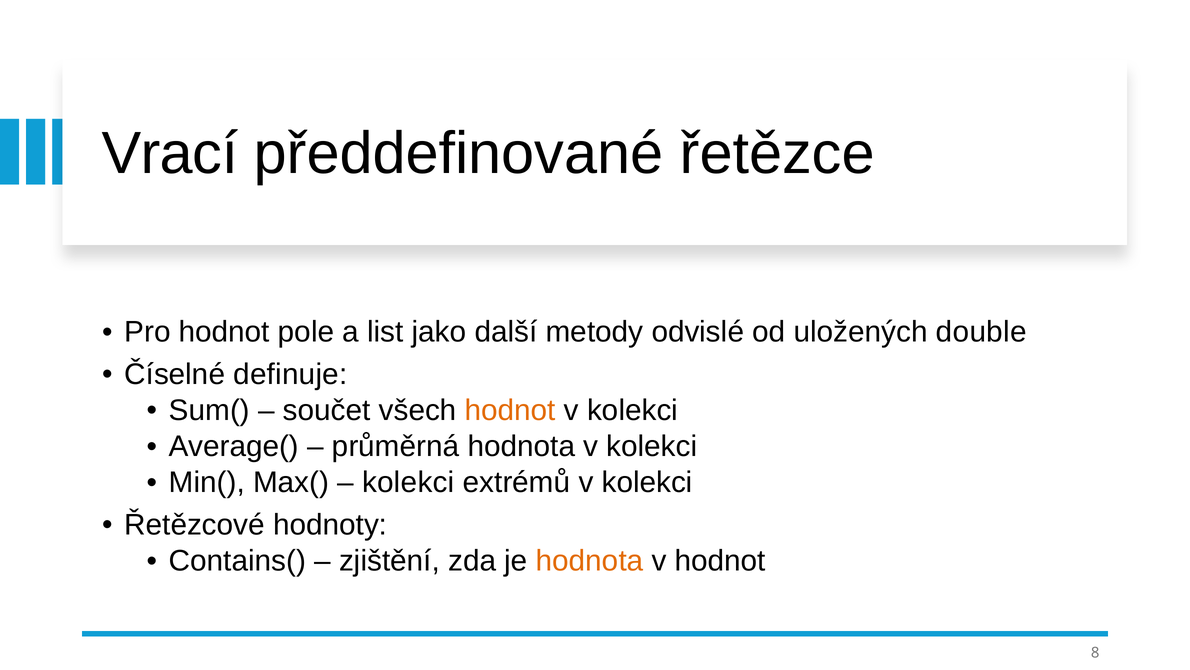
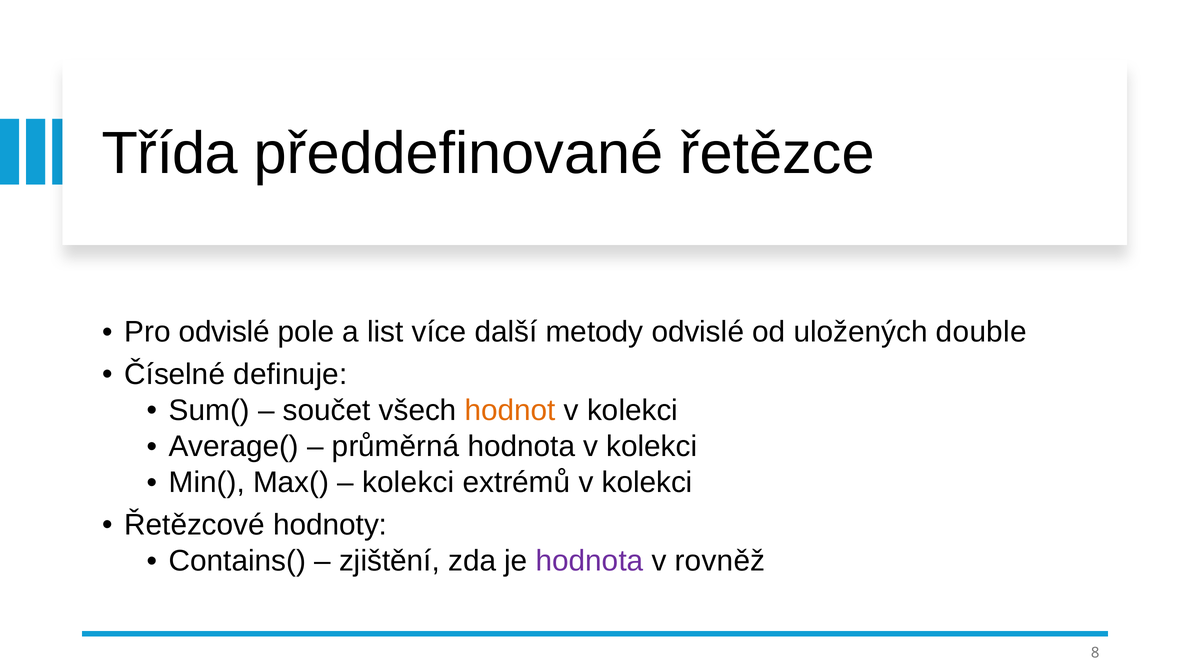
Vrací: Vrací -> Třída
Pro hodnot: hodnot -> odvislé
jako: jako -> více
hodnota at (590, 560) colour: orange -> purple
v hodnot: hodnot -> rovněž
